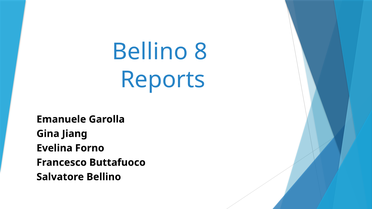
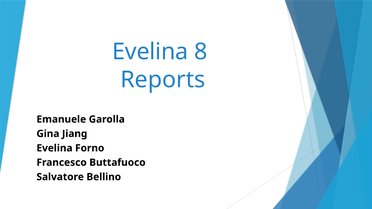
Bellino at (150, 52): Bellino -> Evelina
